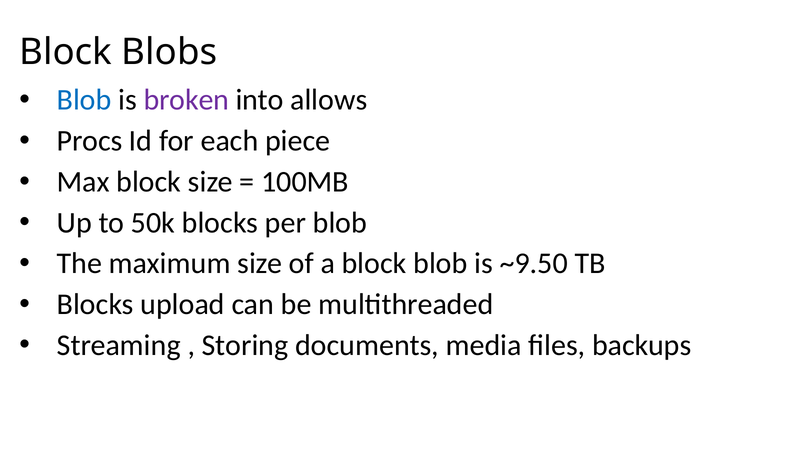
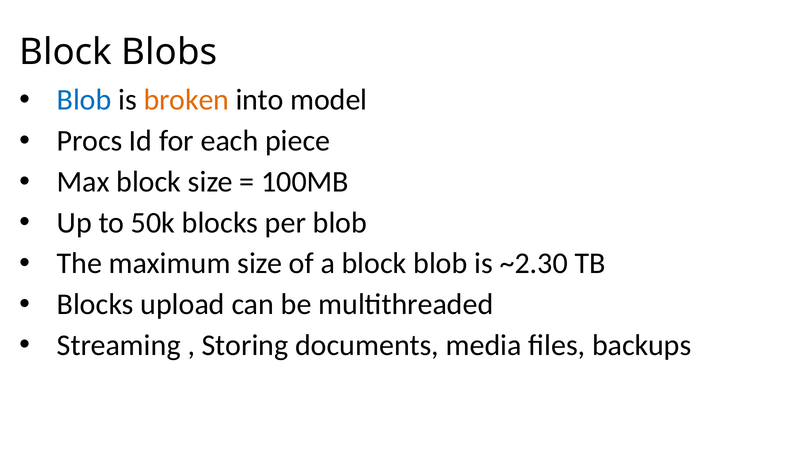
broken colour: purple -> orange
allows: allows -> model
~9.50: ~9.50 -> ~2.30
